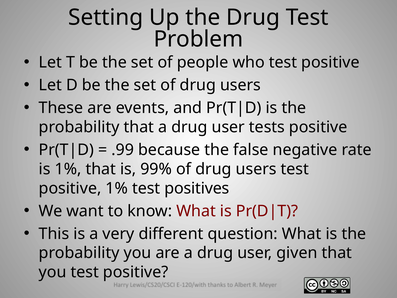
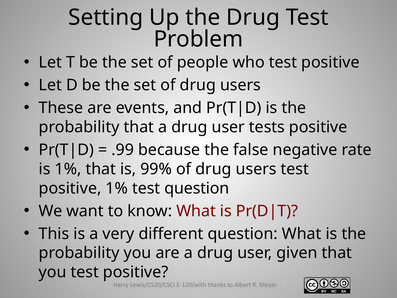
test positives: positives -> question
